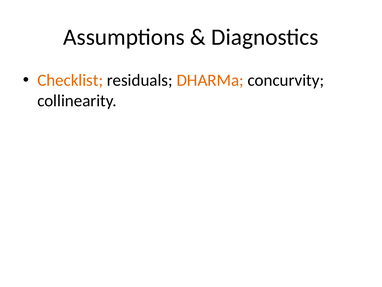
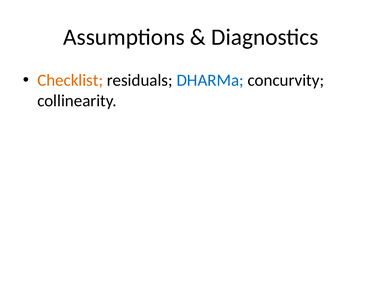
DHARMa colour: orange -> blue
